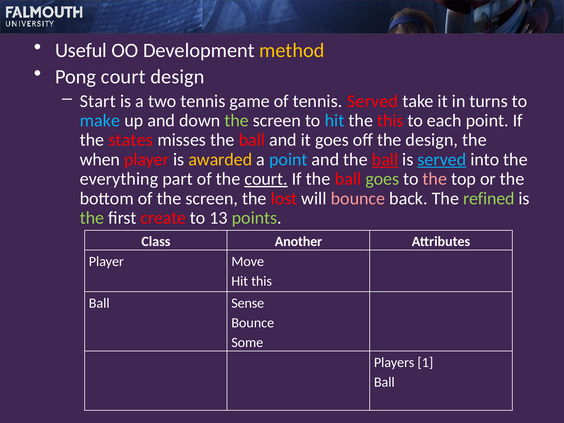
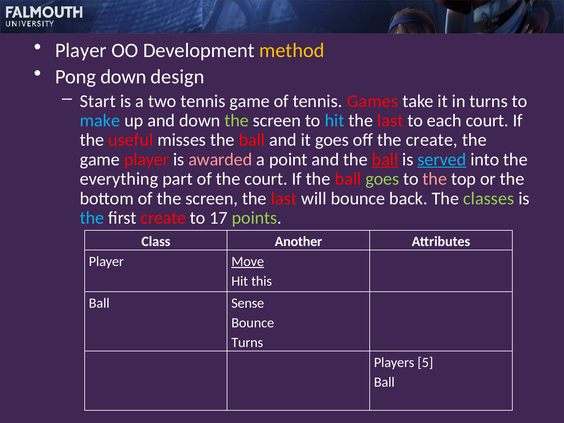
Useful at (81, 50): Useful -> Player
Pong court: court -> down
tennis Served: Served -> Games
hit the this: this -> last
each point: point -> court
states: states -> useful
the design: design -> create
when at (100, 160): when -> game
awarded colour: yellow -> pink
point at (288, 160) colour: light blue -> white
court at (266, 179) underline: present -> none
screen the lost: lost -> last
bounce at (358, 198) colour: pink -> white
refined: refined -> classes
the at (92, 218) colour: light green -> light blue
13: 13 -> 17
Move underline: none -> present
Some at (247, 343): Some -> Turns
1: 1 -> 5
